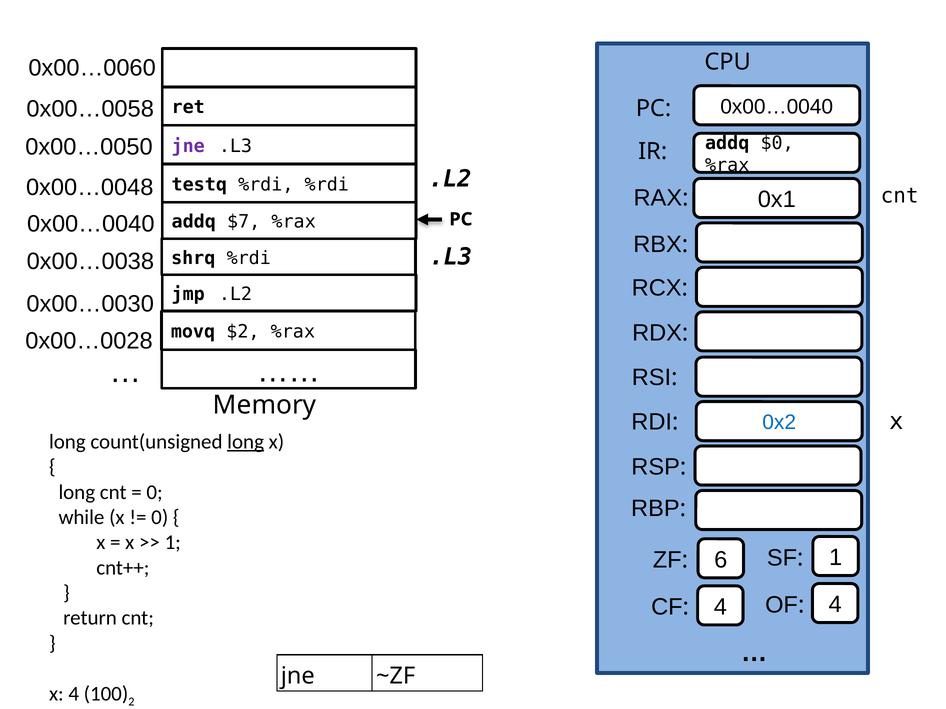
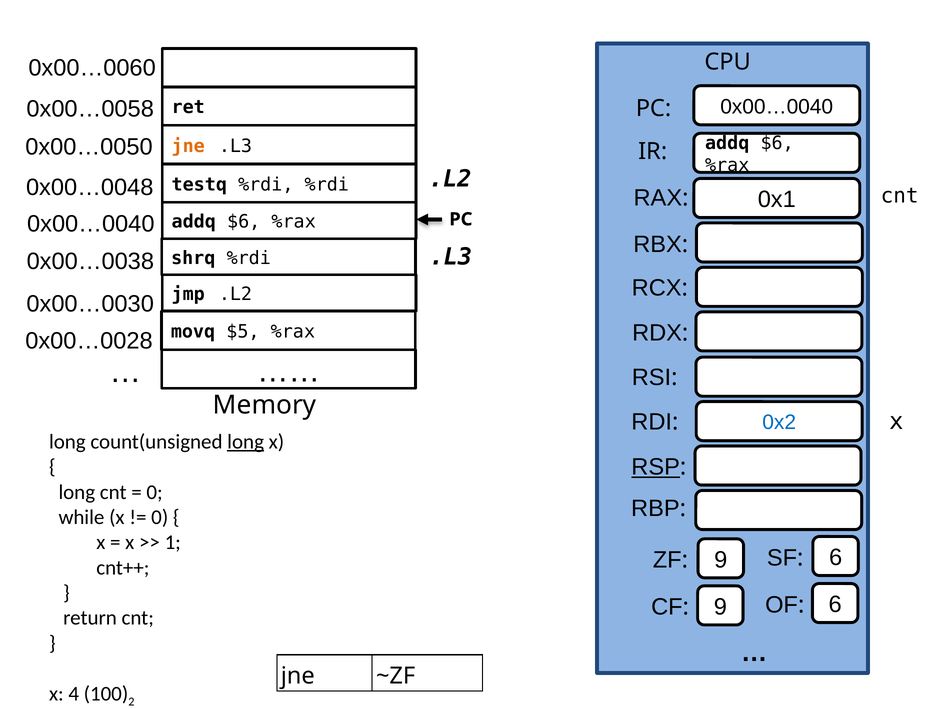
$0 at (777, 143): $0 -> $6
jne at (188, 146) colour: purple -> orange
$7 at (244, 222): $7 -> $6
$2: $2 -> $5
RSP underline: none -> present
6 at (721, 560): 6 -> 9
1 at (836, 558): 1 -> 6
4 at (720, 607): 4 -> 9
4 at (835, 605): 4 -> 6
